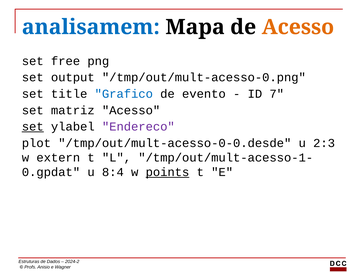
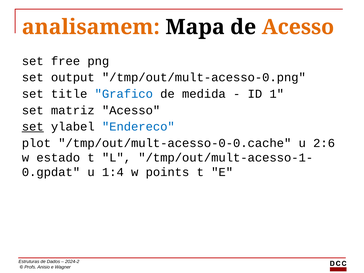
analisamem colour: blue -> orange
evento: evento -> medida
7: 7 -> 1
Endereco colour: purple -> blue
/tmp/out/mult-acesso-0-0.desde: /tmp/out/mult-acesso-0-0.desde -> /tmp/out/mult-acesso-0-0.cache
2:3: 2:3 -> 2:6
extern: extern -> estado
8:4: 8:4 -> 1:4
points underline: present -> none
